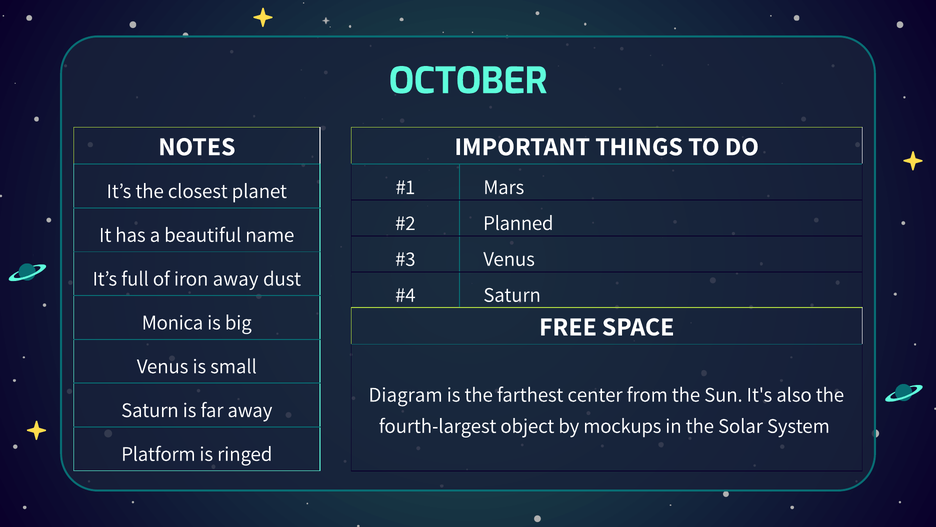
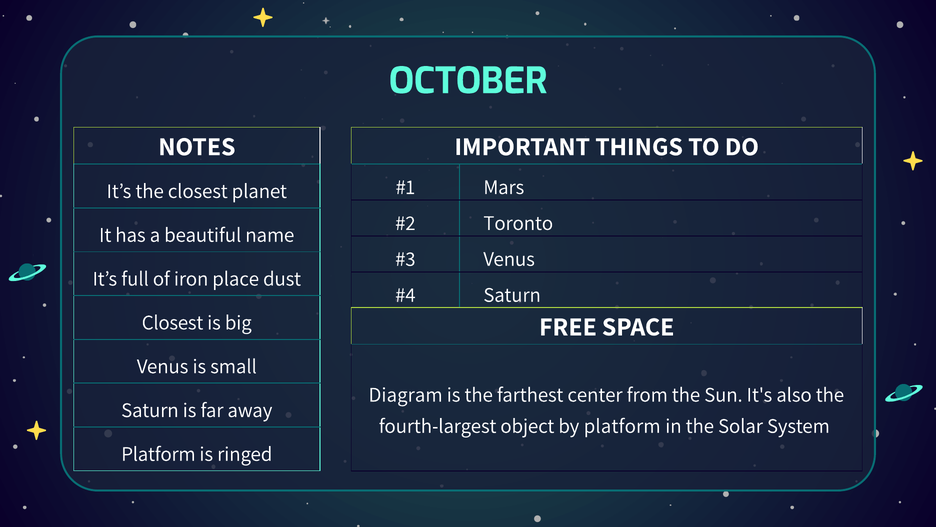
Planned: Planned -> Toronto
iron away: away -> place
Monica at (173, 322): Monica -> Closest
by mockups: mockups -> platform
